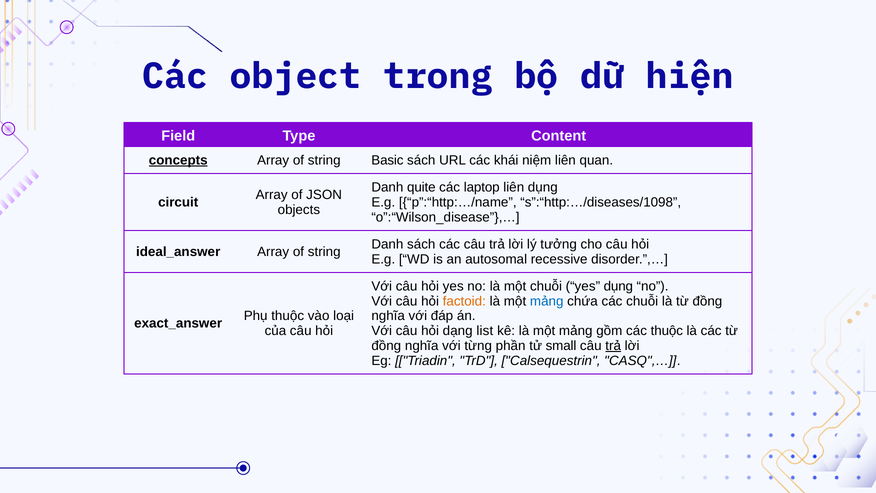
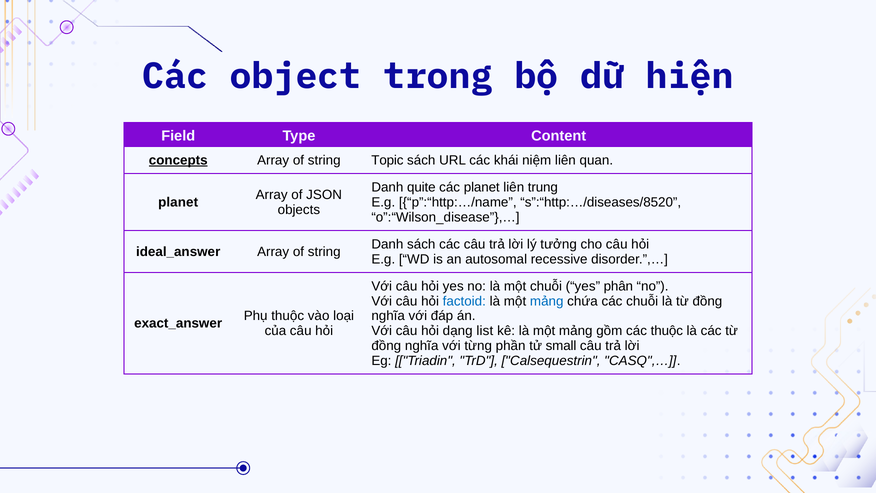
Basic: Basic -> Topic
các laptop: laptop -> planet
liên dụng: dụng -> trung
circuit at (178, 202): circuit -> planet
s”:“http:…/diseases/1098: s”:“http:…/diseases/1098 -> s”:“http:…/diseases/8520
yes dụng: dụng -> phân
factoid colour: orange -> blue
trả at (613, 346) underline: present -> none
